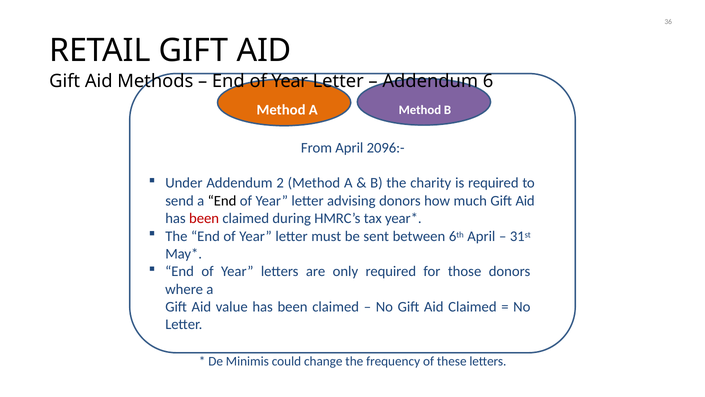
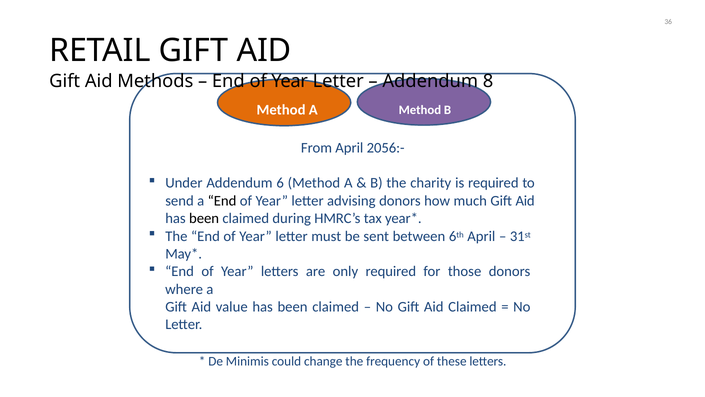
6: 6 -> 8
2096:-: 2096:- -> 2056:-
2: 2 -> 6
been at (204, 218) colour: red -> black
